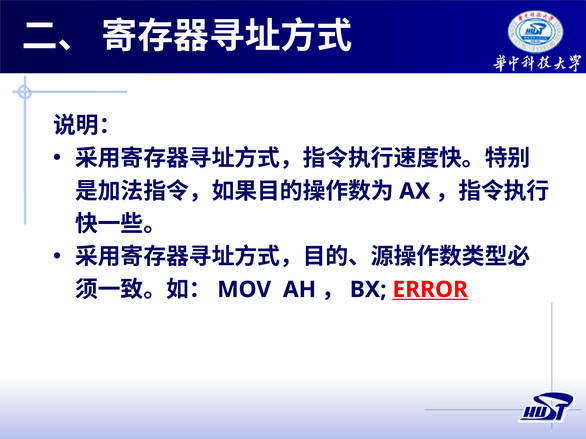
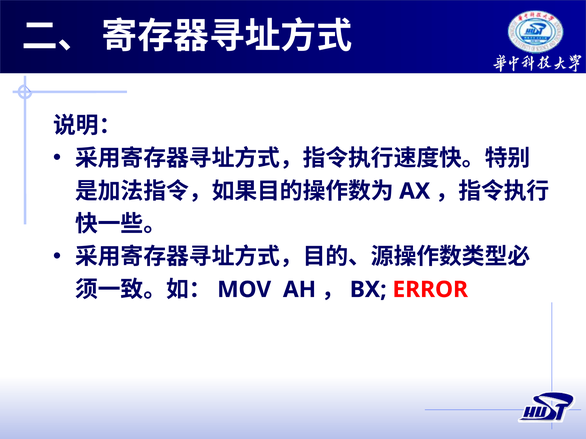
ERROR underline: present -> none
